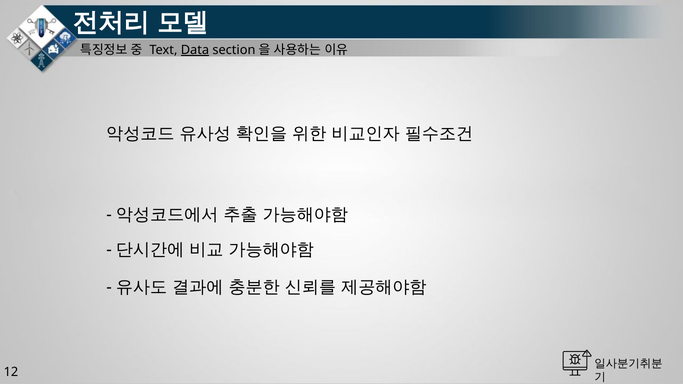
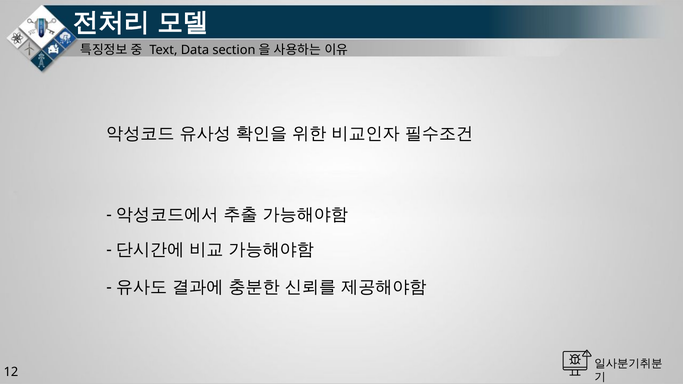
Data underline: present -> none
